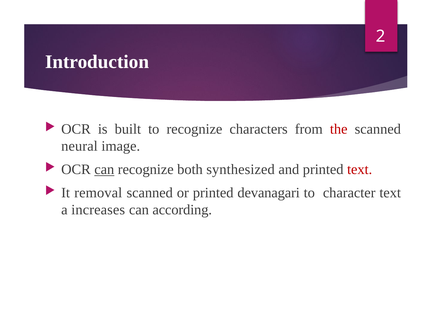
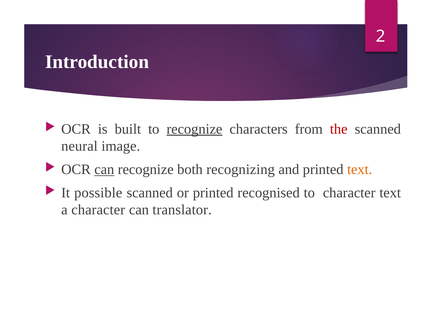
recognize at (194, 129) underline: none -> present
synthesized: synthesized -> recognizing
text at (360, 170) colour: red -> orange
removal: removal -> possible
devanagari: devanagari -> recognised
a increases: increases -> character
according: according -> translator
